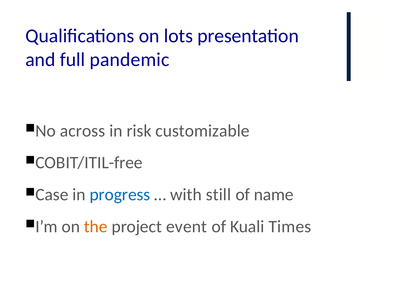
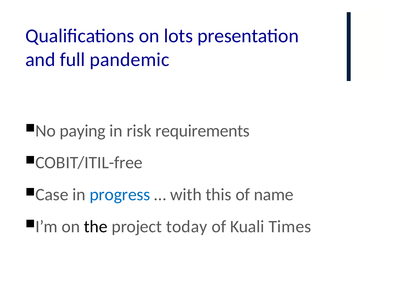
across: across -> paying
customizable: customizable -> requirements
still: still -> this
the colour: orange -> black
event: event -> today
